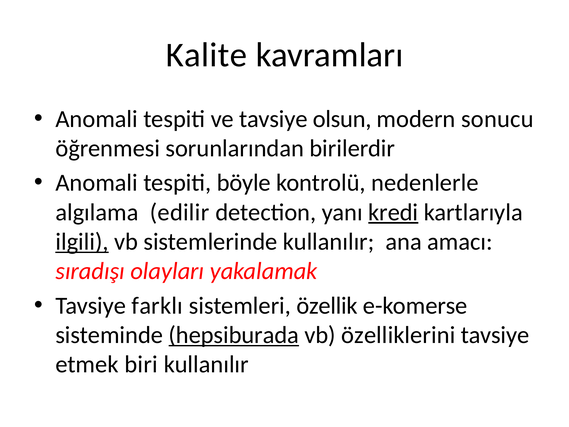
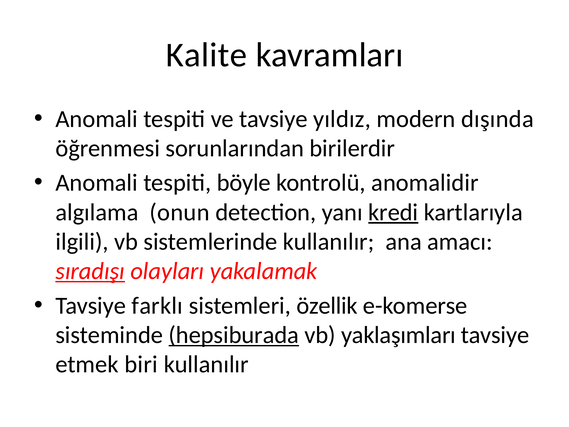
olsun: olsun -> yıldız
sonucu: sonucu -> dışında
nedenlerle: nedenlerle -> anomalidir
edilir: edilir -> onun
ilgili underline: present -> none
sıradışı underline: none -> present
özelliklerini: özelliklerini -> yaklaşımları
